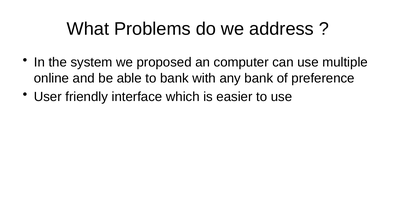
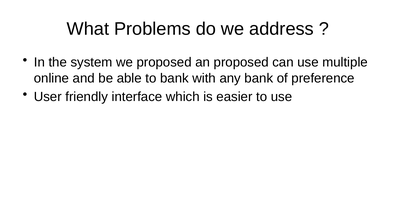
an computer: computer -> proposed
